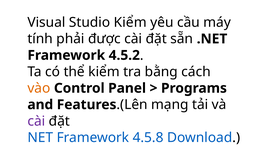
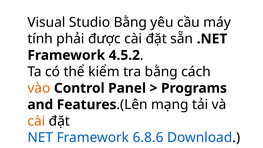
Studio Kiểm: Kiểm -> Bằng
cài at (36, 121) colour: purple -> orange
4.5.8: 4.5.8 -> 6.8.6
